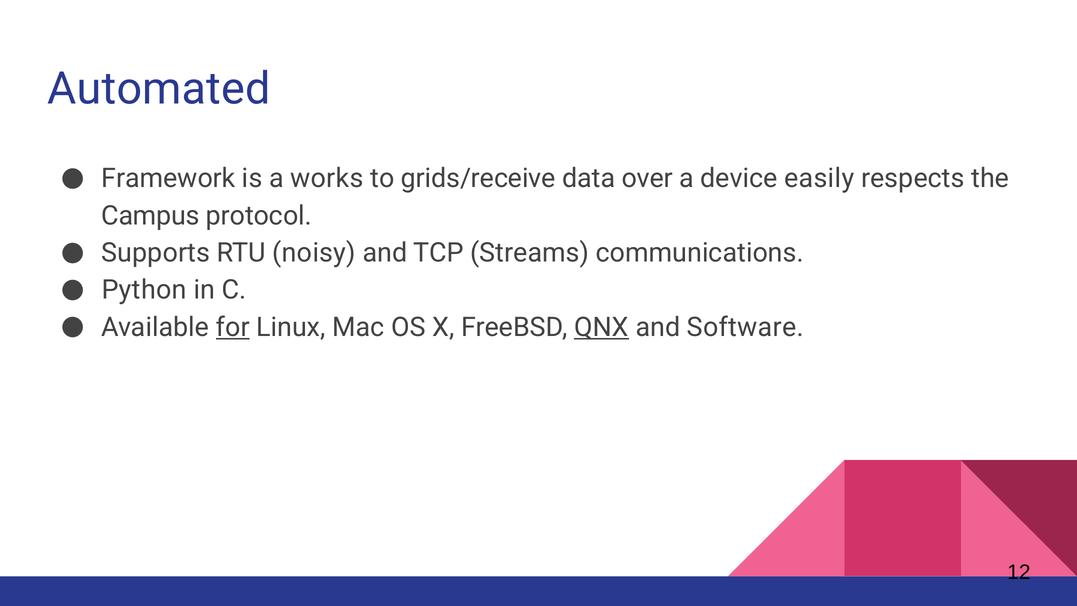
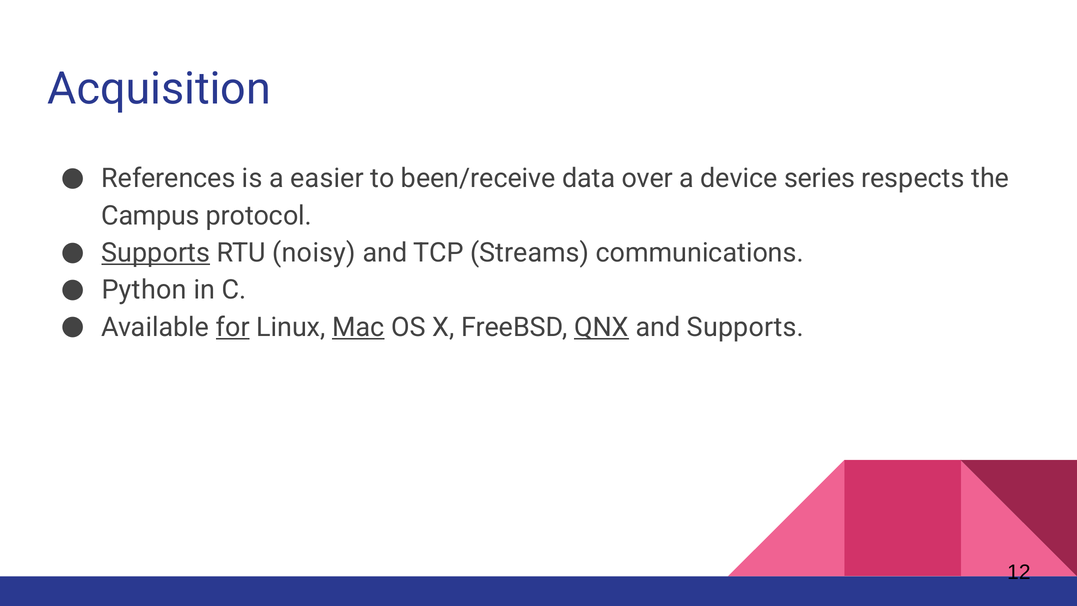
Automated: Automated -> Acquisition
Framework: Framework -> References
works: works -> easier
grids/receive: grids/receive -> been/receive
easily: easily -> series
Supports at (156, 253) underline: none -> present
Mac underline: none -> present
and Software: Software -> Supports
